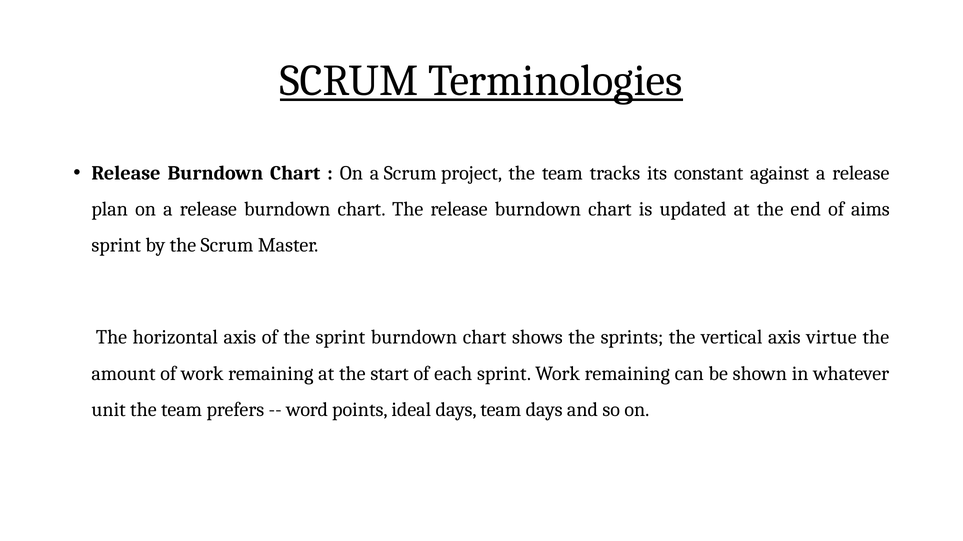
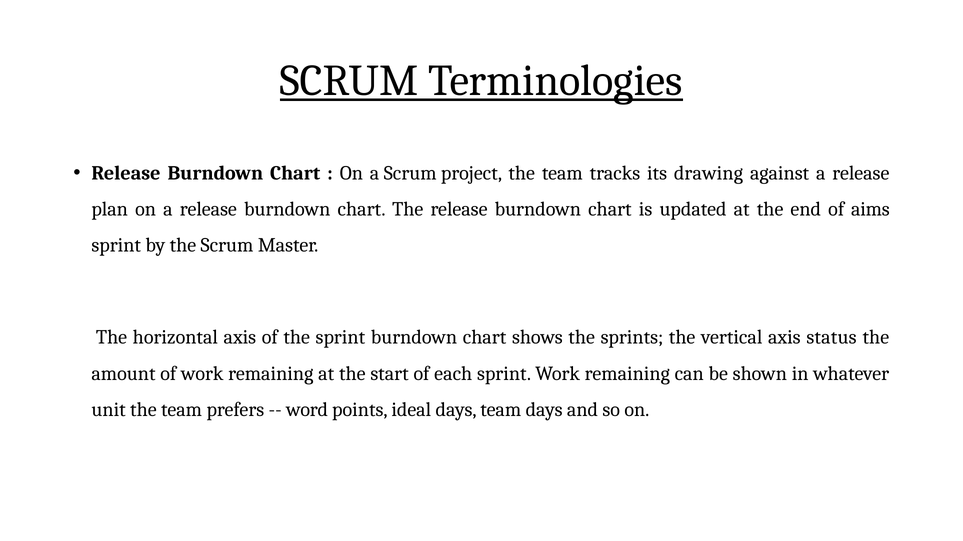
constant: constant -> drawing
virtue: virtue -> status
